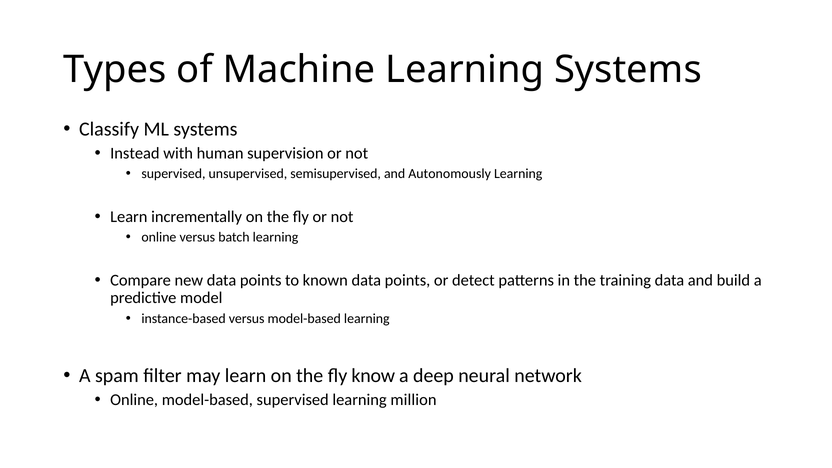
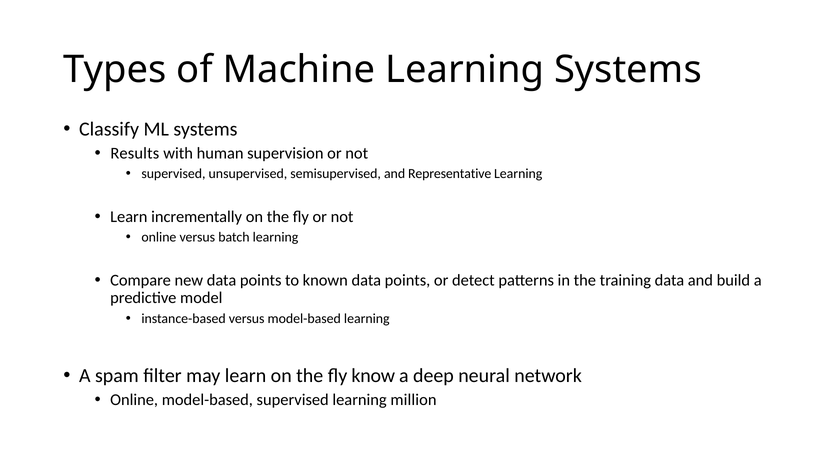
Instead: Instead -> Results
Autonomously: Autonomously -> Representative
